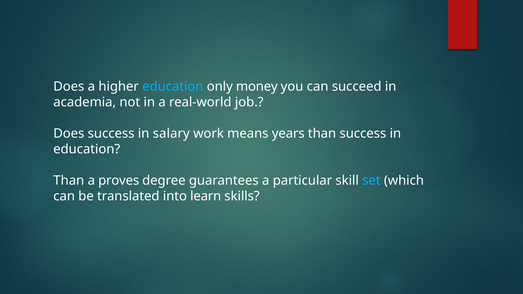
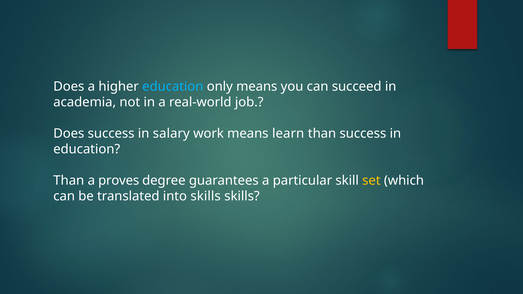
only money: money -> means
years: years -> learn
set colour: light blue -> yellow
into learn: learn -> skills
